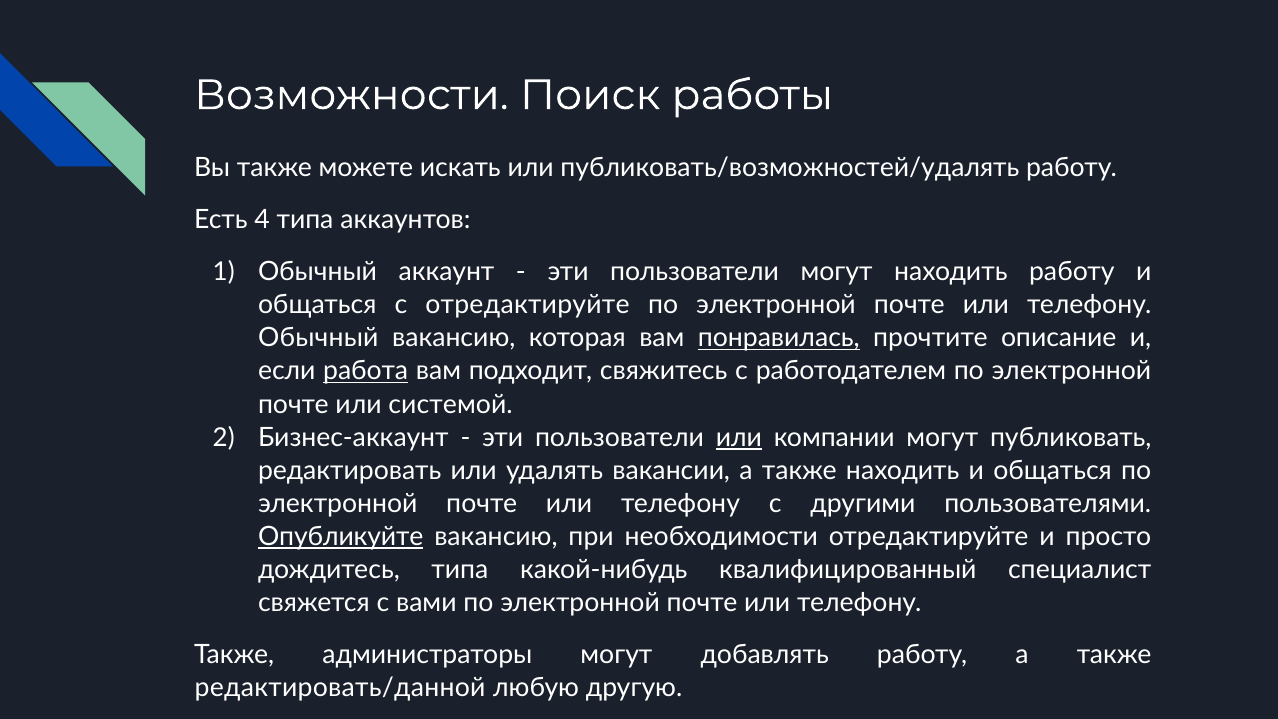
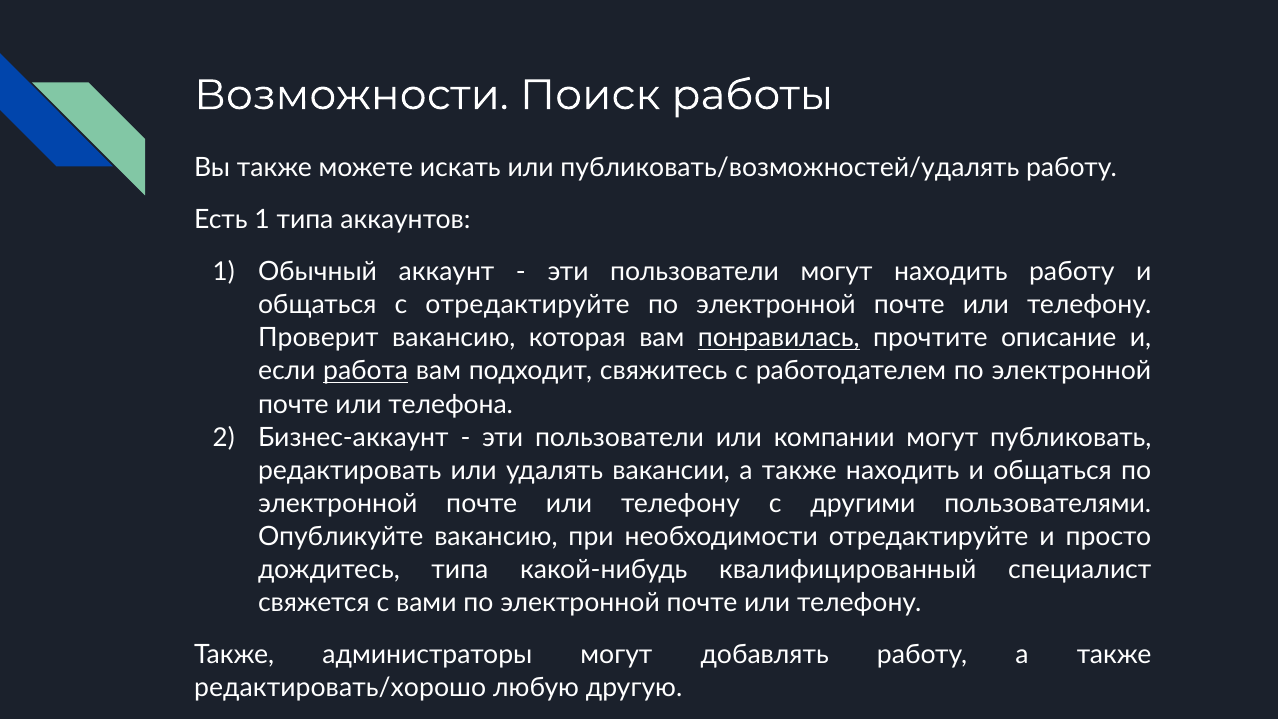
Есть 4: 4 -> 1
Обычный at (318, 338): Обычный -> Проверит
системой: системой -> телефона
или at (739, 437) underline: present -> none
Опубликуйте underline: present -> none
редактировать/данной: редактировать/данной -> редактировать/хорошо
